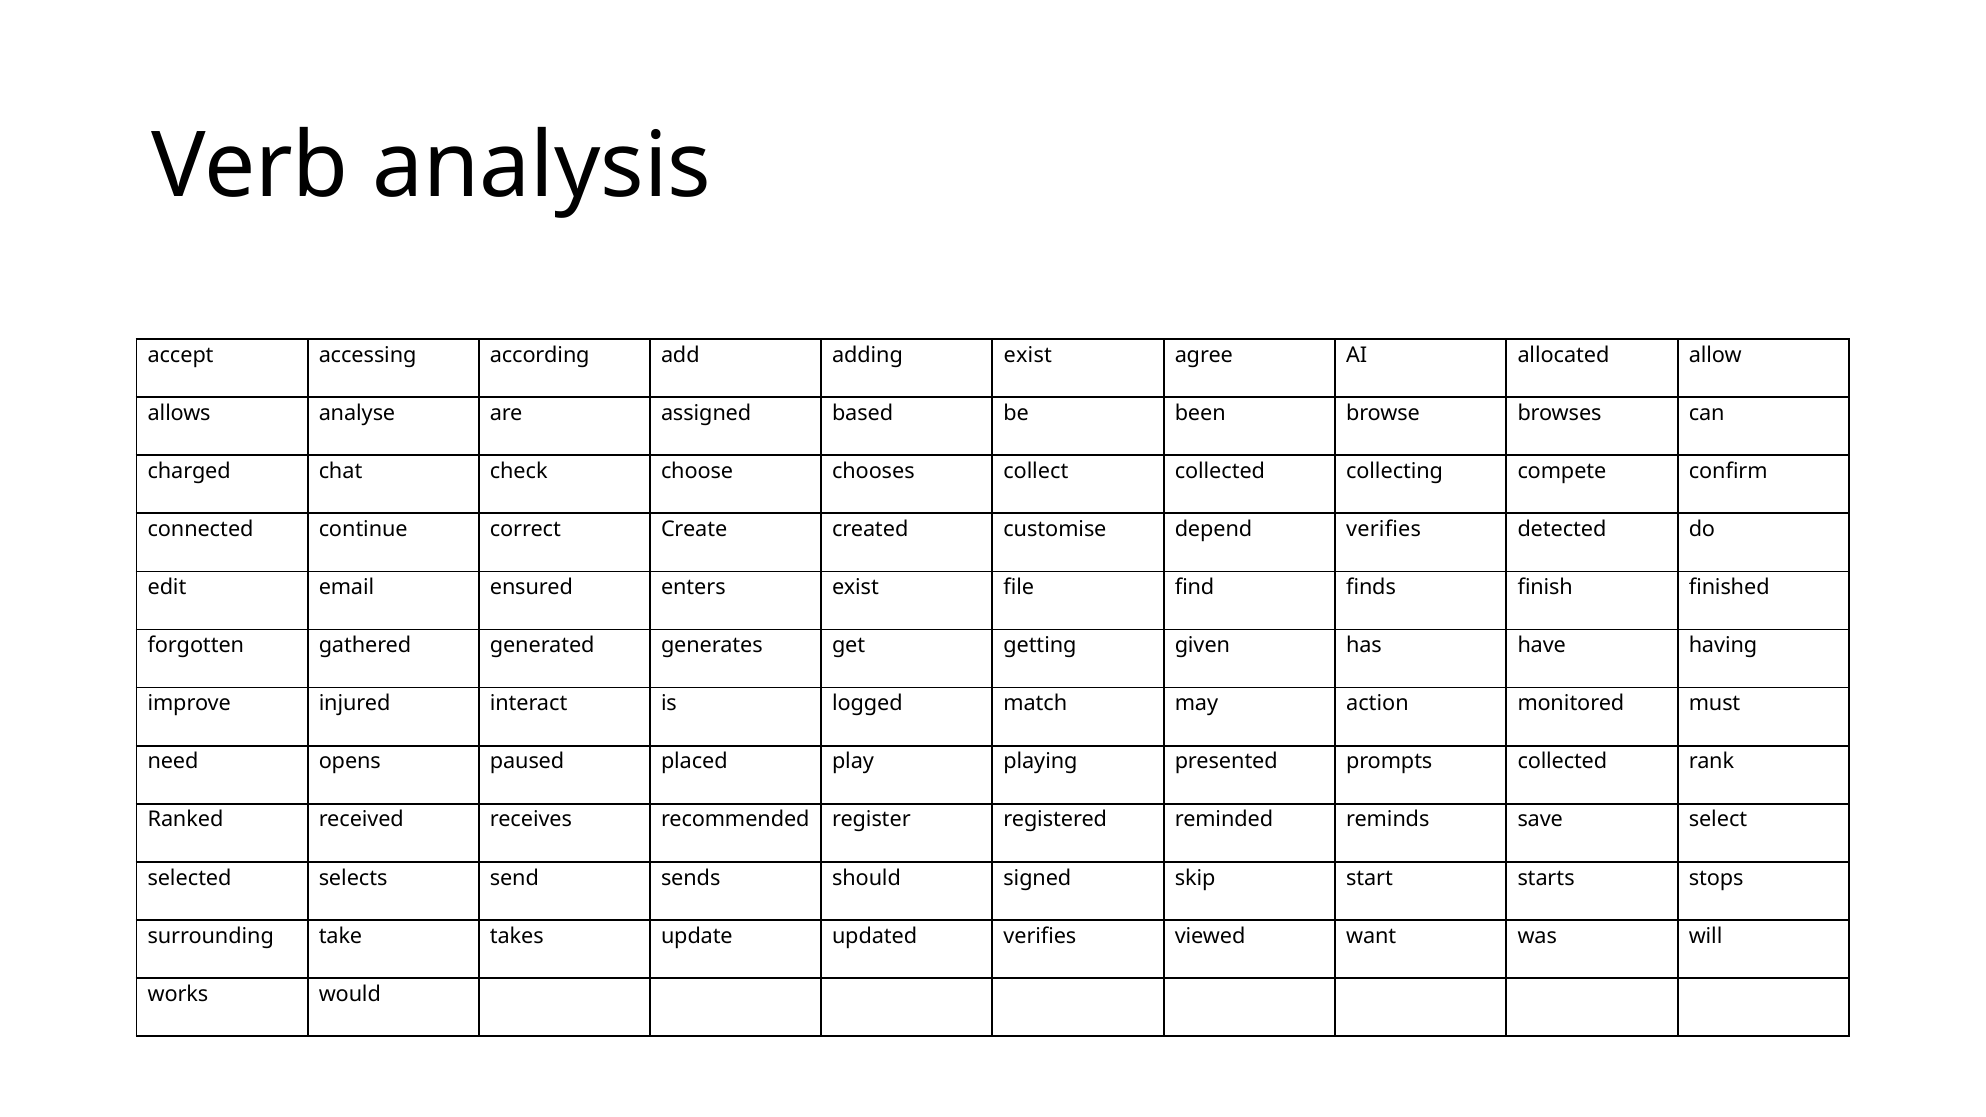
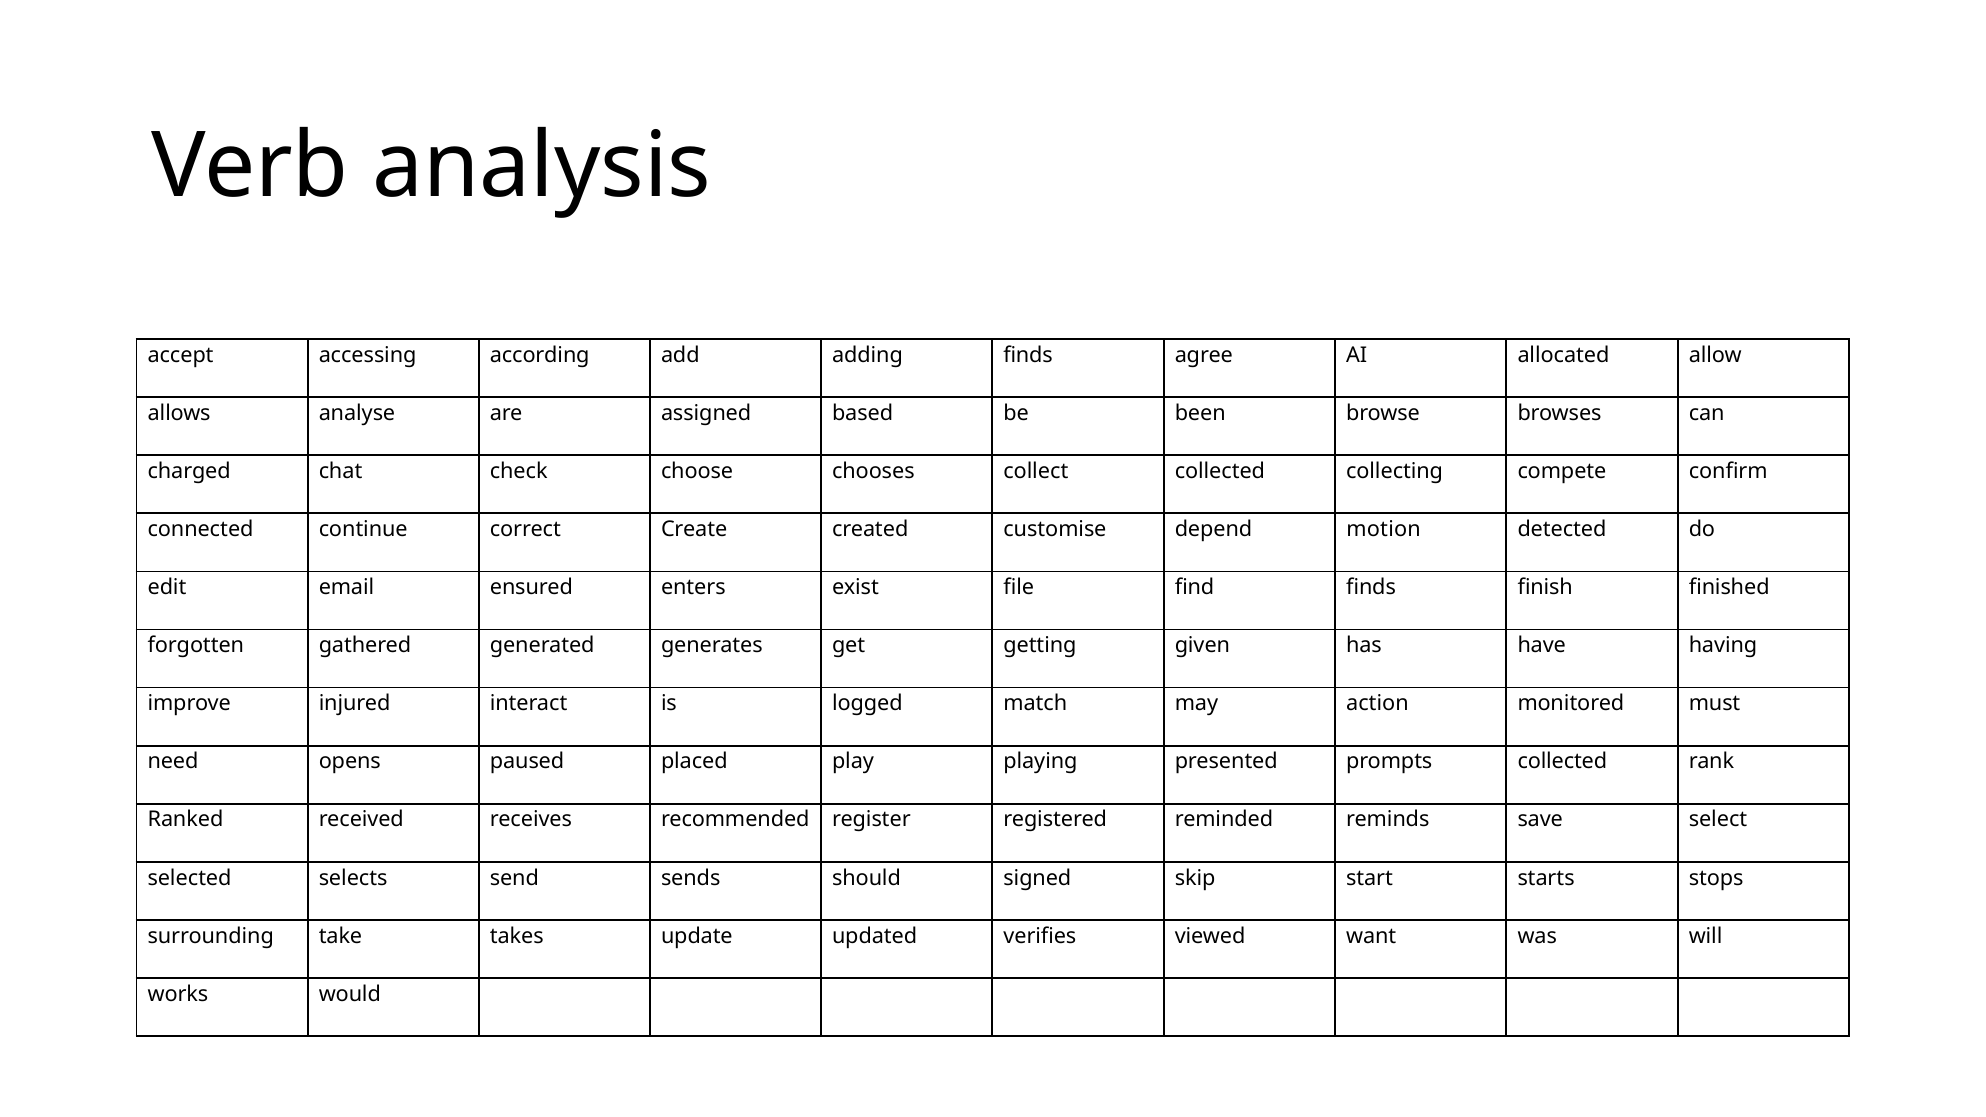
adding exist: exist -> finds
depend verifies: verifies -> motion
